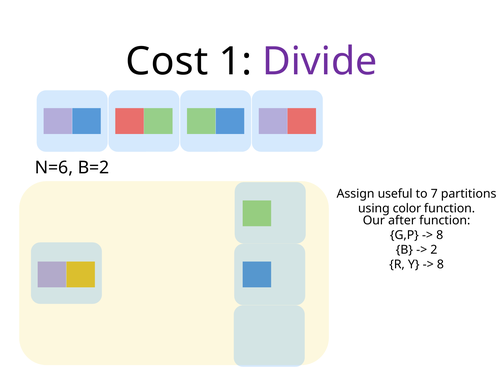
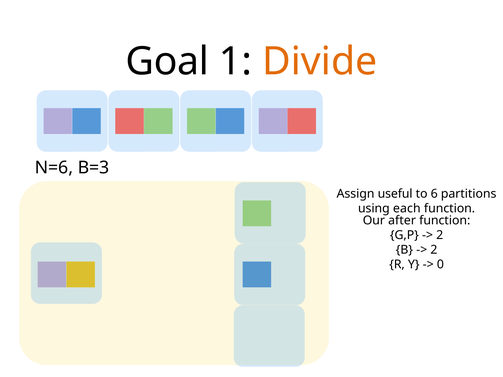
Cost: Cost -> Goal
Divide colour: purple -> orange
B=2: B=2 -> B=3
7: 7 -> 6
color: color -> each
8 at (440, 235): 8 -> 2
8 at (440, 265): 8 -> 0
